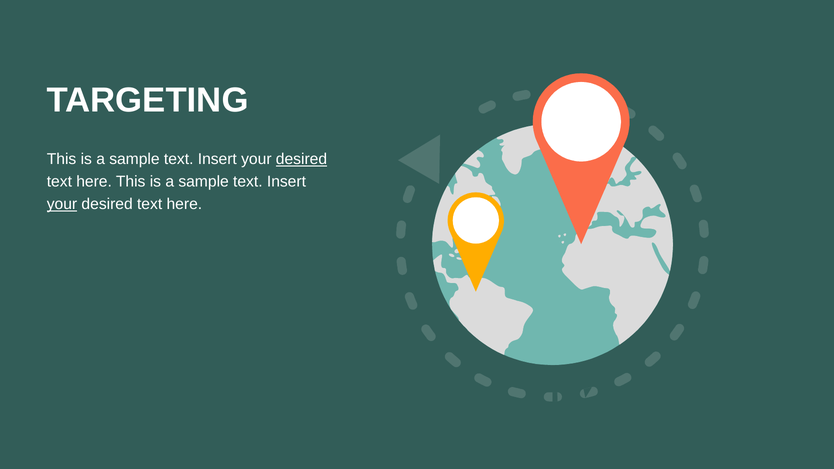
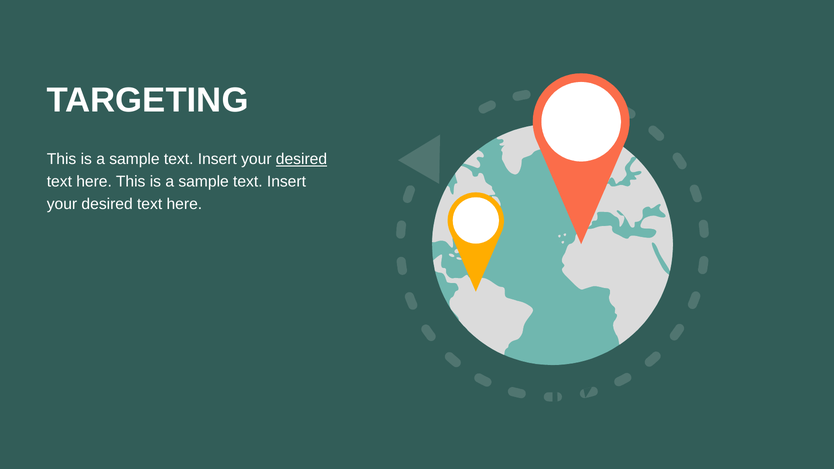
your at (62, 204) underline: present -> none
